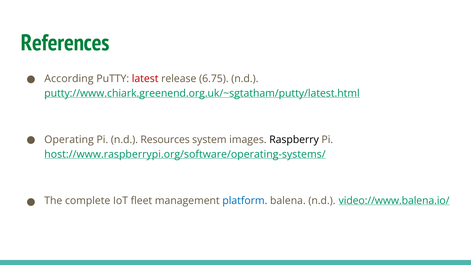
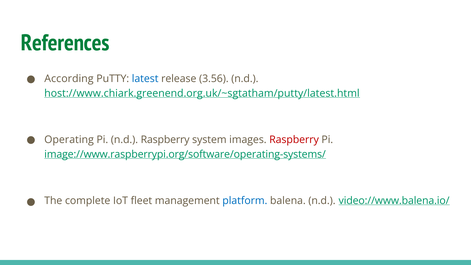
latest colour: red -> blue
6.75: 6.75 -> 3.56
putty://www.chiark.greenend.org.uk/~sgtatham/putty/latest.html: putty://www.chiark.greenend.org.uk/~sgtatham/putty/latest.html -> host://www.chiark.greenend.org.uk/~sgtatham/putty/latest.html
n.d Resources: Resources -> Raspberry
Raspberry at (294, 140) colour: black -> red
host://www.raspberrypi.org/software/operating-systems/: host://www.raspberrypi.org/software/operating-systems/ -> image://www.raspberrypi.org/software/operating-systems/
